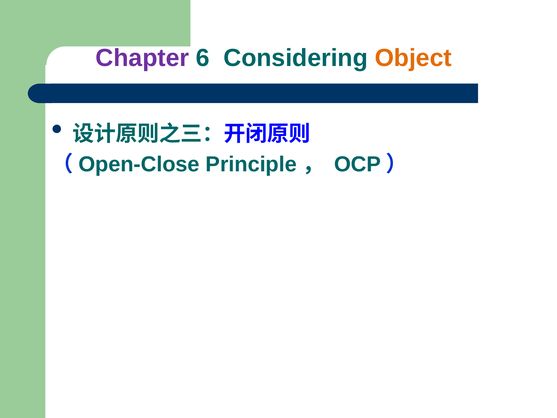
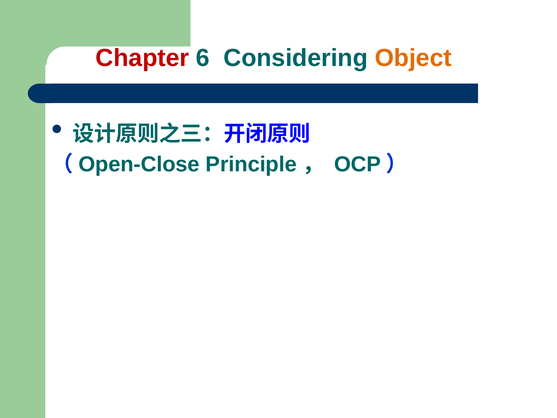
Chapter colour: purple -> red
